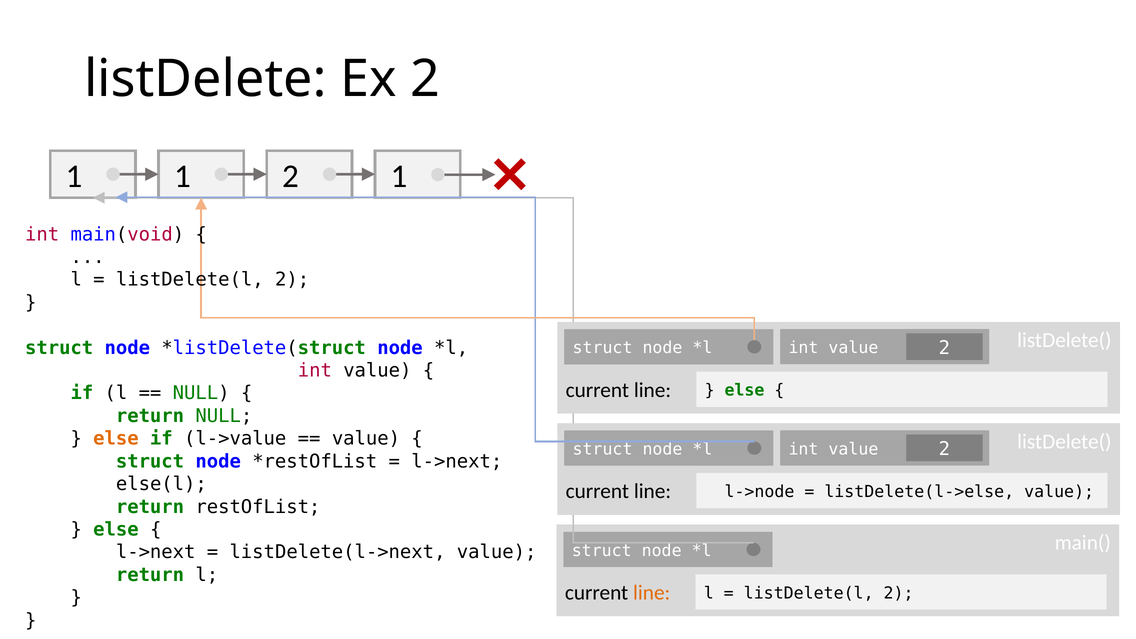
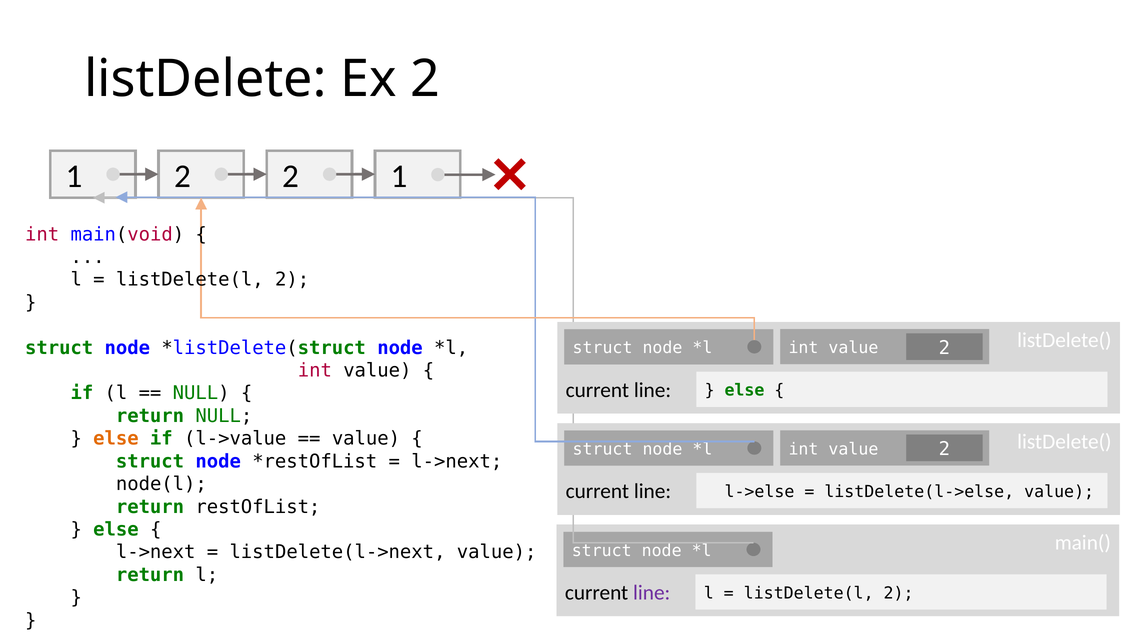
1 1: 1 -> 2
else(l: else(l -> node(l
l->node: l->node -> l->else
line at (652, 593) colour: orange -> purple
